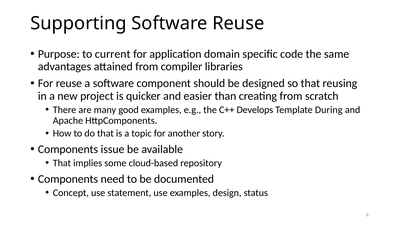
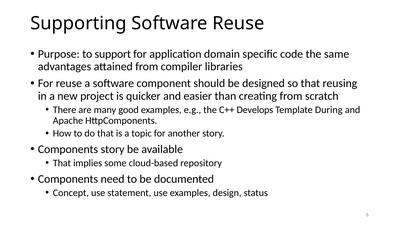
current: current -> support
Components issue: issue -> story
